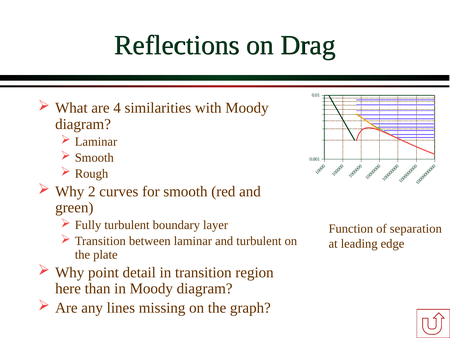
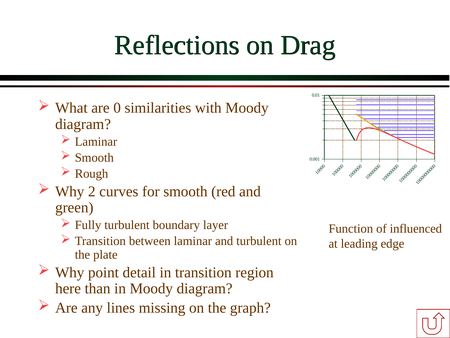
are 4: 4 -> 0
separation: separation -> influenced
